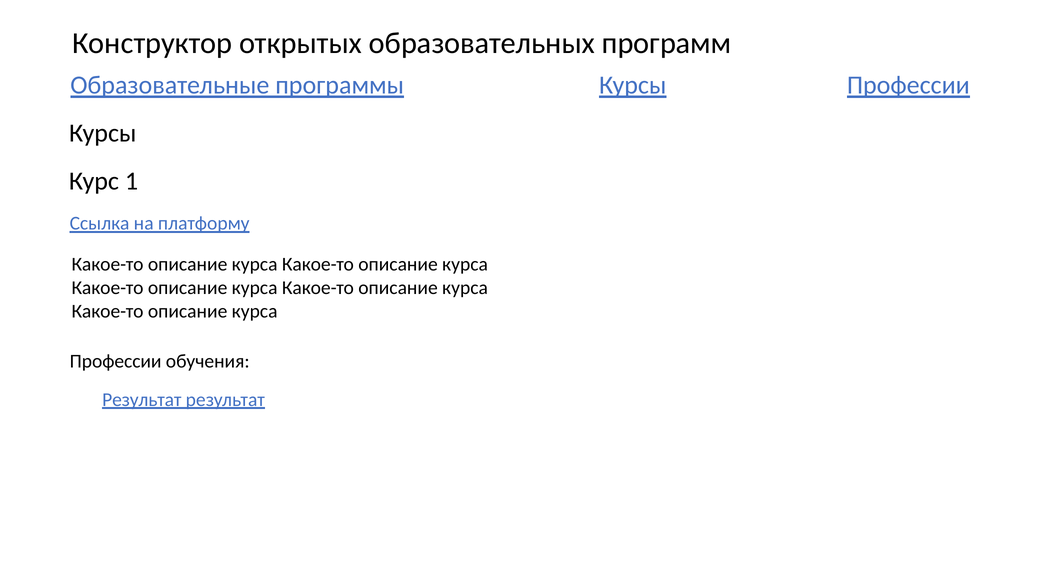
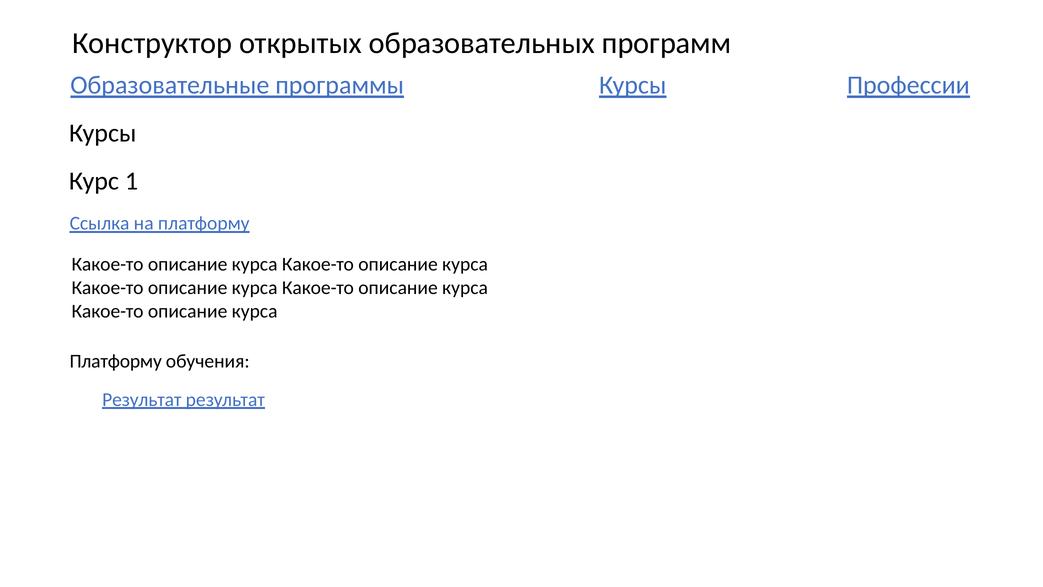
Профессии at (116, 361): Профессии -> Платформу
